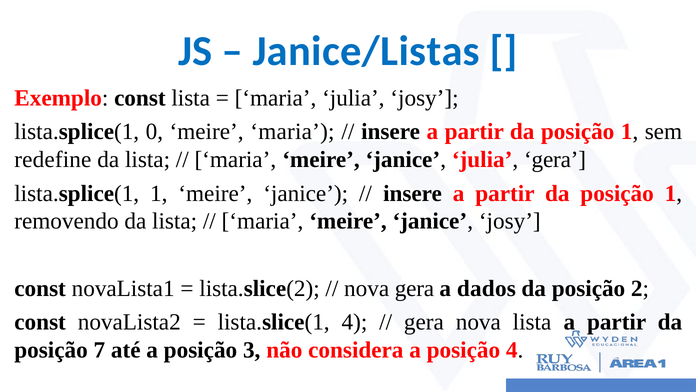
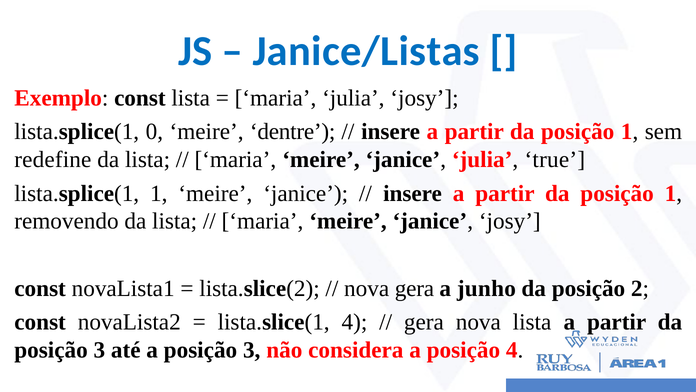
meire maria: maria -> dentre
julia gera: gera -> true
dados: dados -> junho
7 at (99, 350): 7 -> 3
